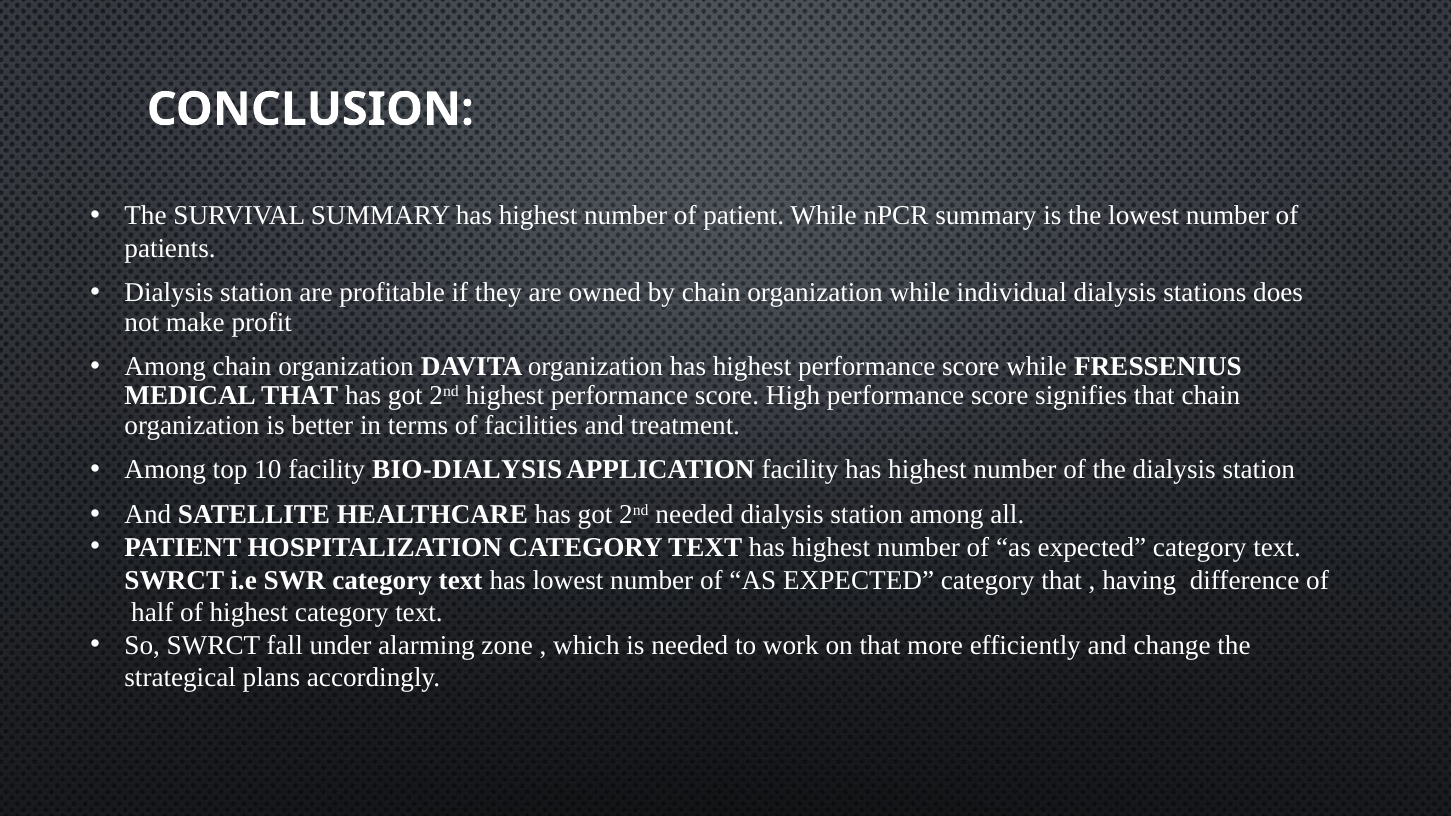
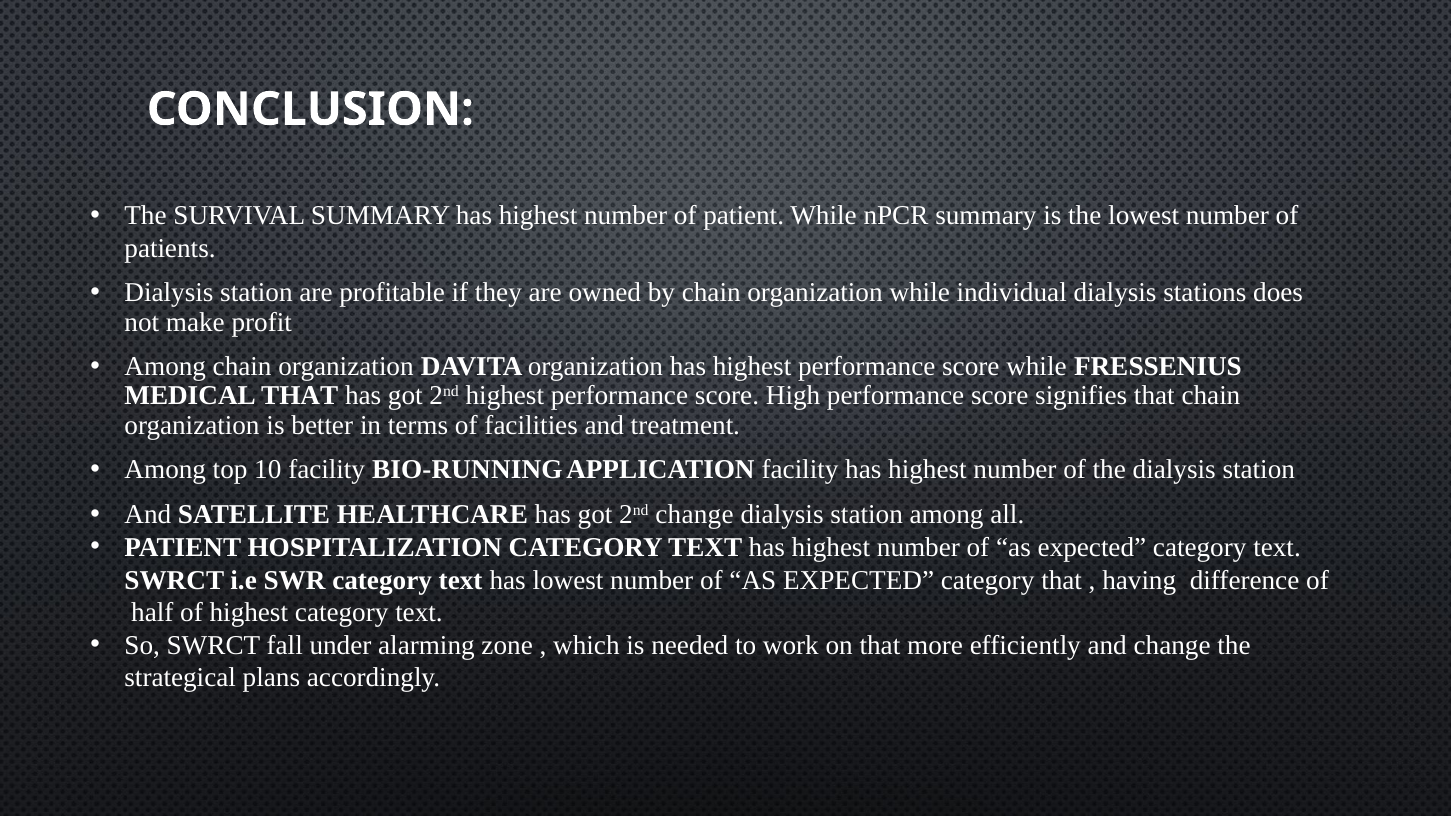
BIO-DIALYSIS: BIO-DIALYSIS -> BIO-RUNNING
2nd needed: needed -> change
